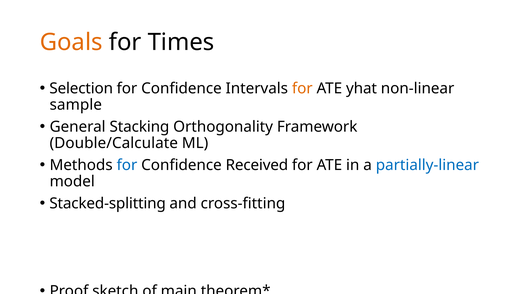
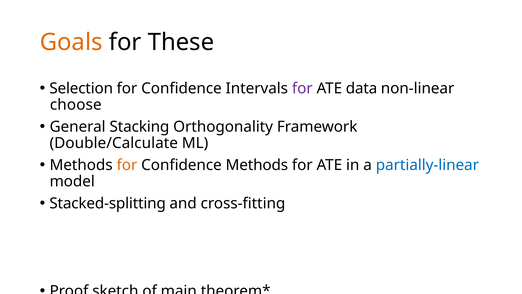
Times: Times -> These
for at (302, 88) colour: orange -> purple
yhat: yhat -> data
sample: sample -> choose
for at (127, 165) colour: blue -> orange
Confidence Received: Received -> Methods
